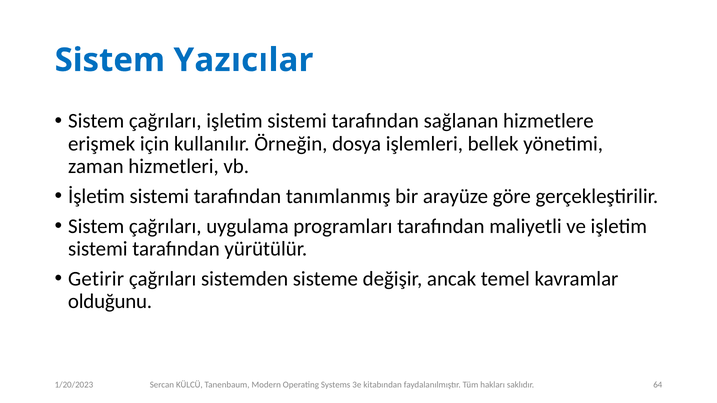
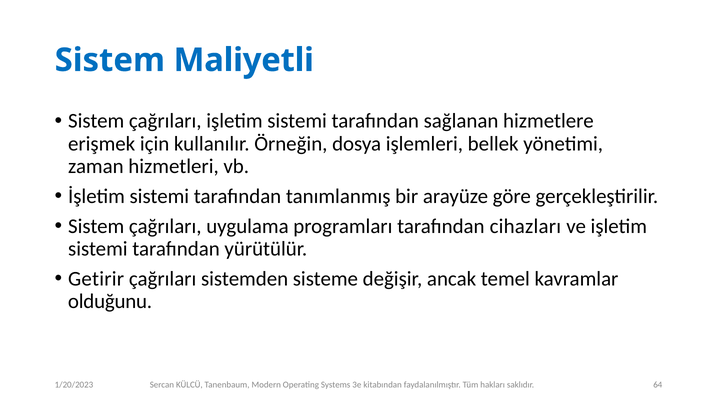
Yazıcılar: Yazıcılar -> Maliyetli
maliyetli: maliyetli -> cihazları
